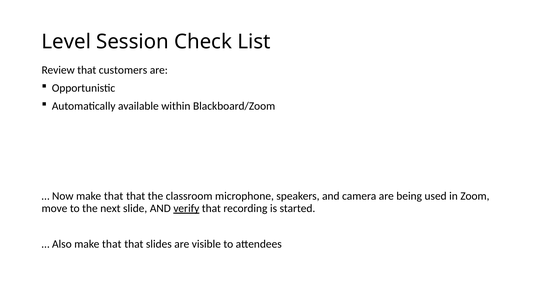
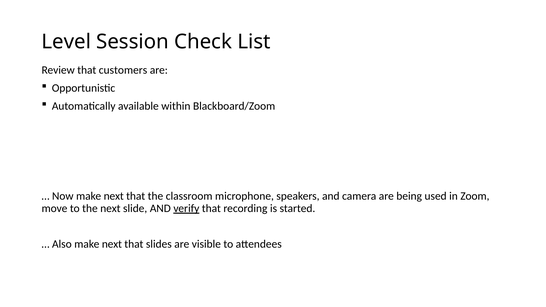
Now make that: that -> next
Also make that: that -> next
